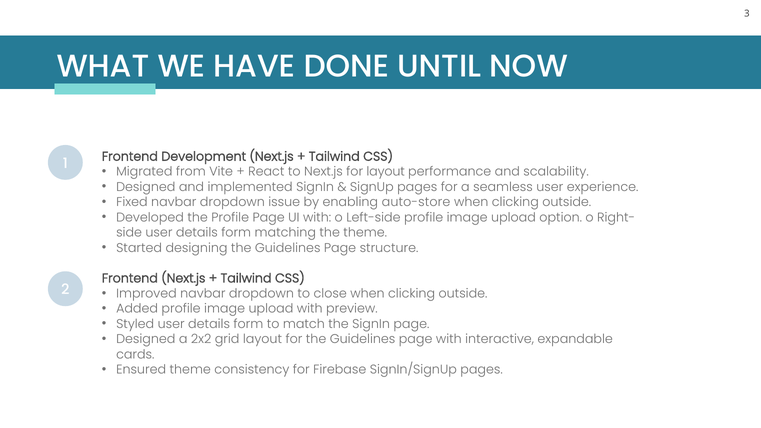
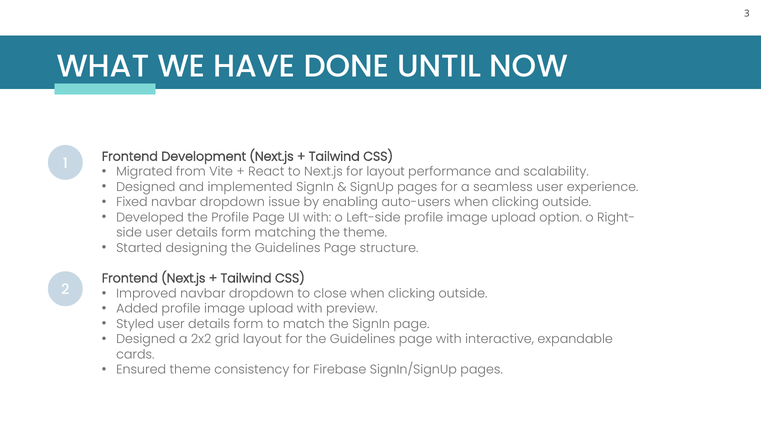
auto-store: auto-store -> auto-users
